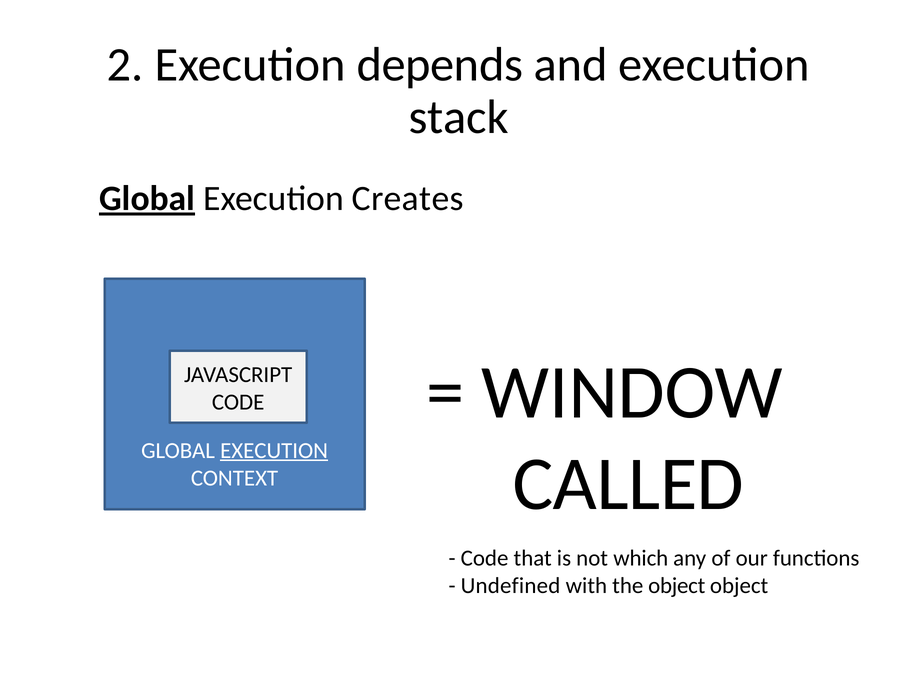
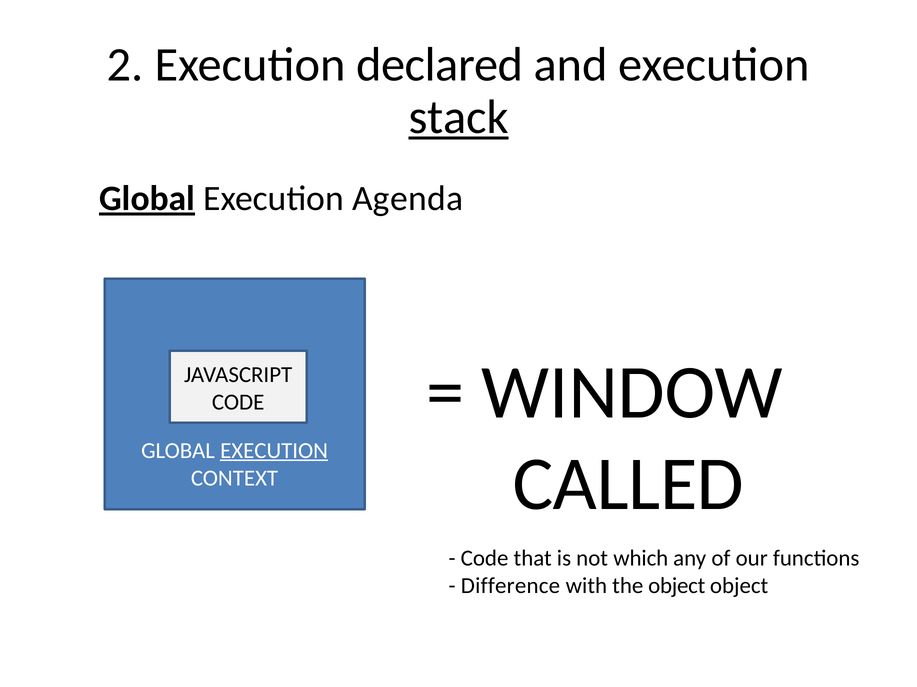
depends: depends -> declared
stack underline: none -> present
Creates: Creates -> Agenda
Undefined: Undefined -> Difference
